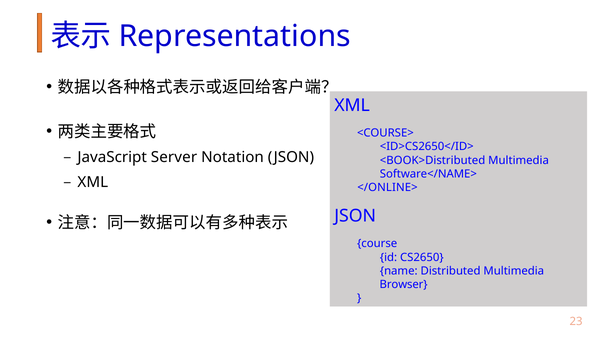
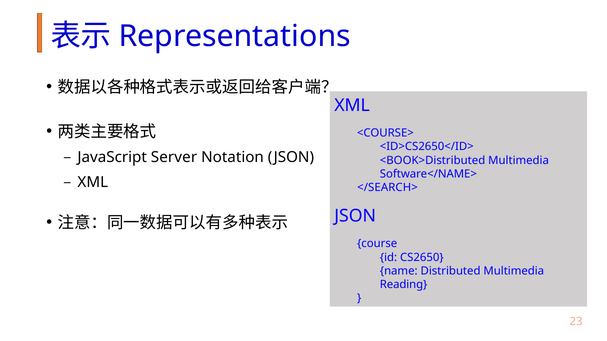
</ONLINE>: </ONLINE> -> </SEARCH>
Browser: Browser -> Reading
